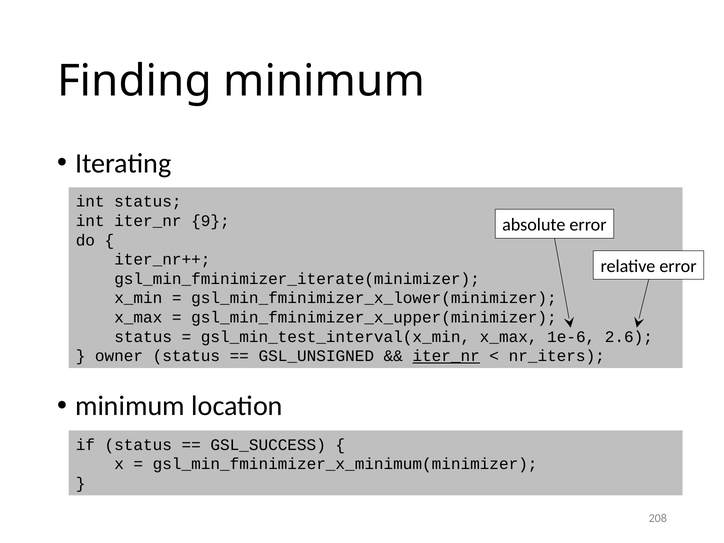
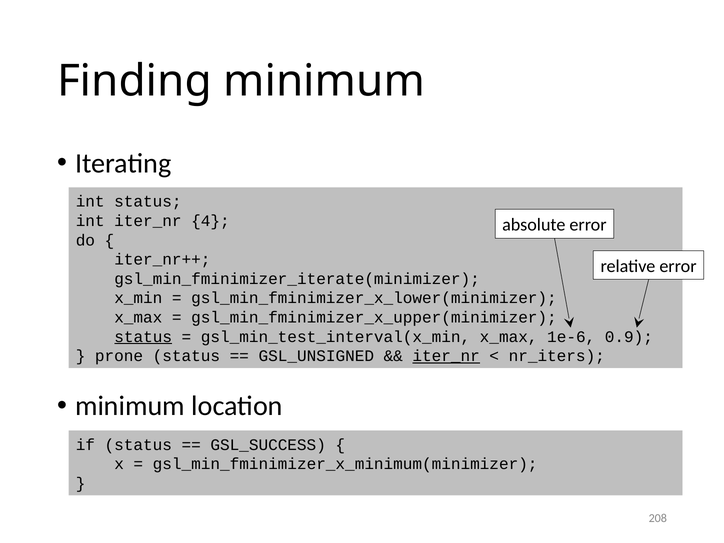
9: 9 -> 4
status at (143, 337) underline: none -> present
2.6: 2.6 -> 0.9
owner: owner -> prone
